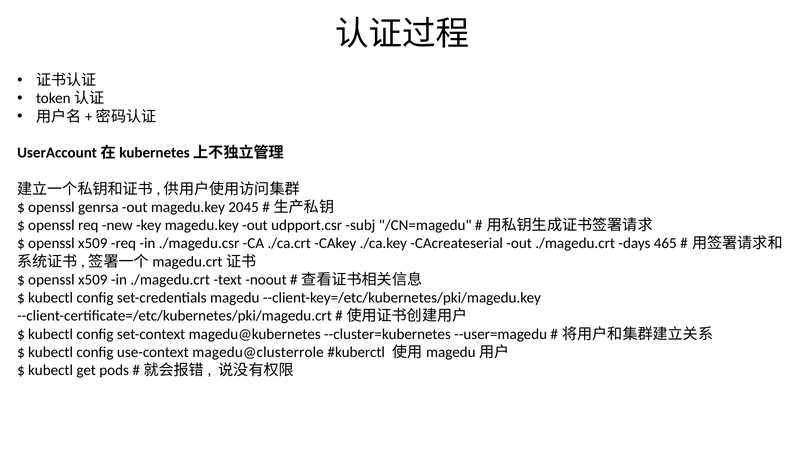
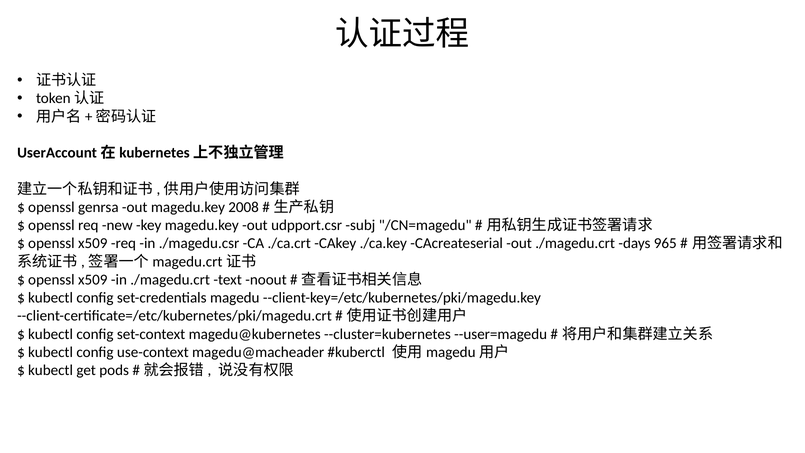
2045: 2045 -> 2008
465: 465 -> 965
magedu@clusterrole: magedu@clusterrole -> magedu@macheader
